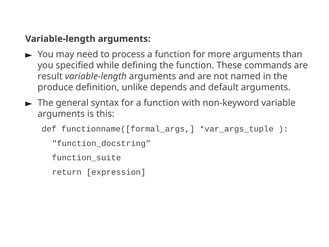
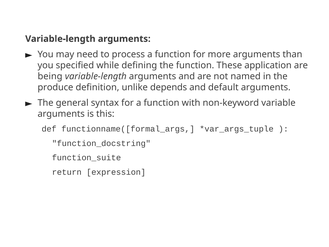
commands: commands -> application
result: result -> being
